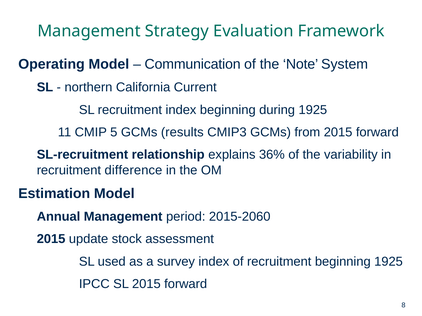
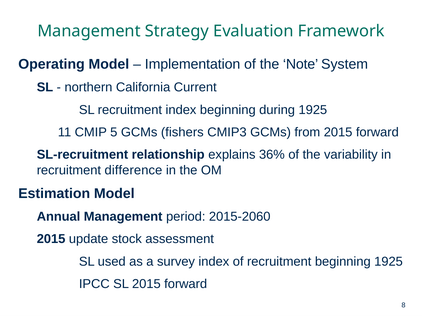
Communication: Communication -> Implementation
results: results -> fishers
